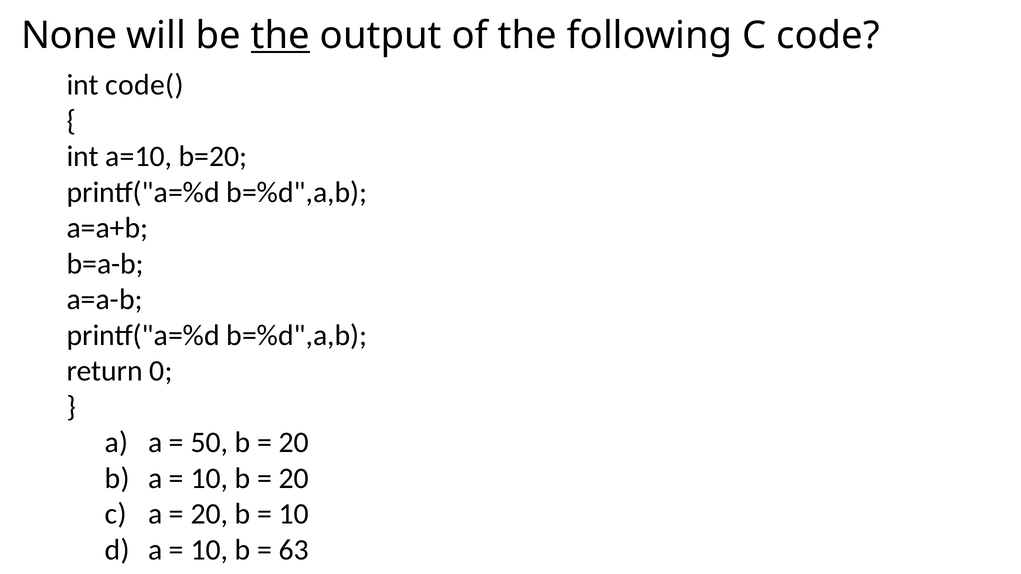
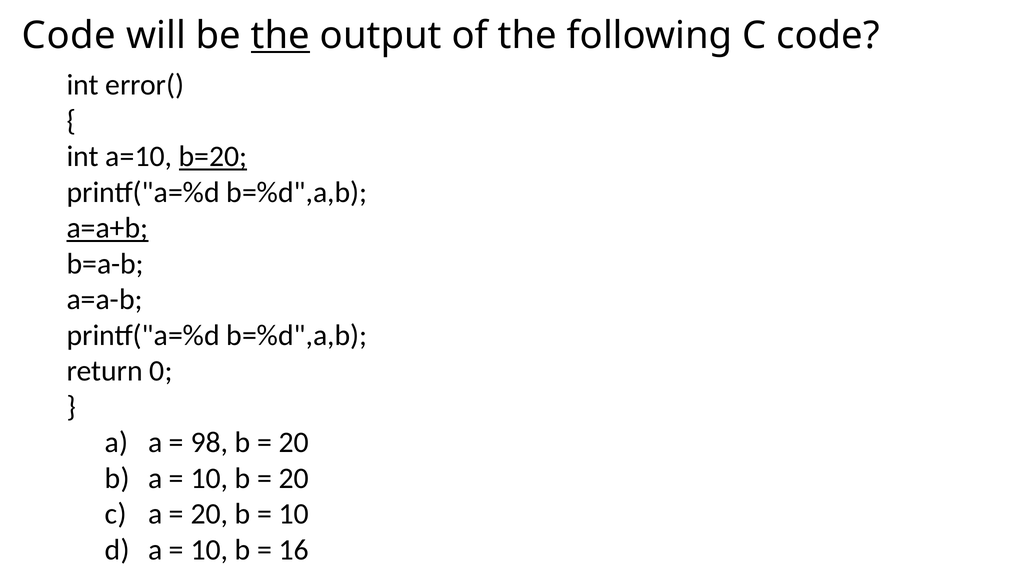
None at (69, 36): None -> Code
code(: code( -> error(
b=20 underline: none -> present
a=a+b underline: none -> present
50: 50 -> 98
63: 63 -> 16
